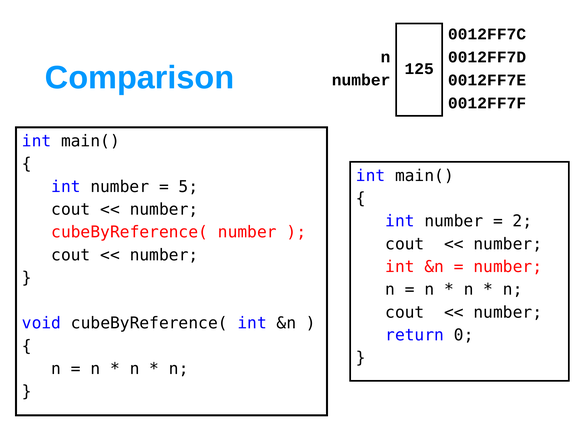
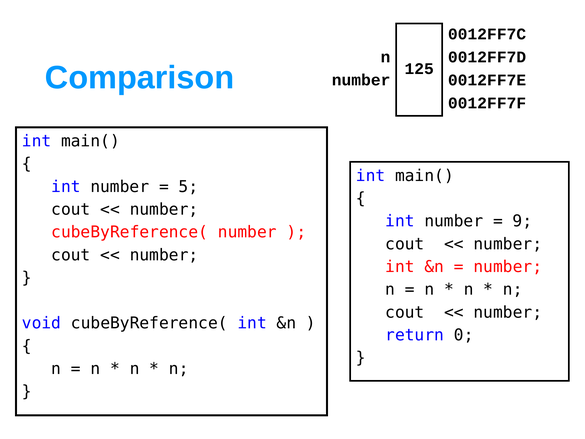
2: 2 -> 9
